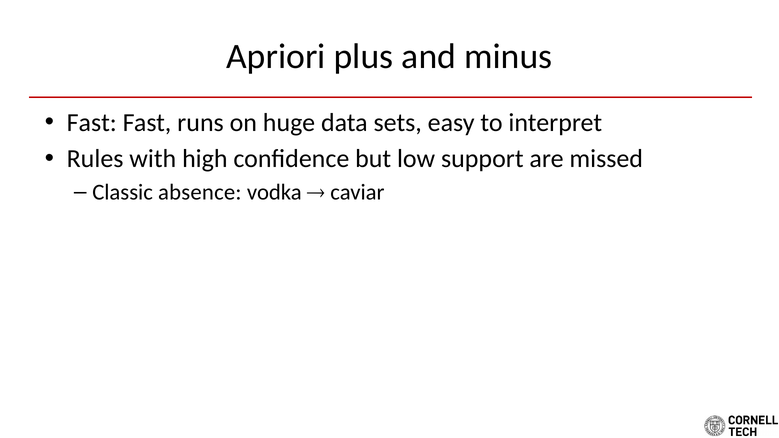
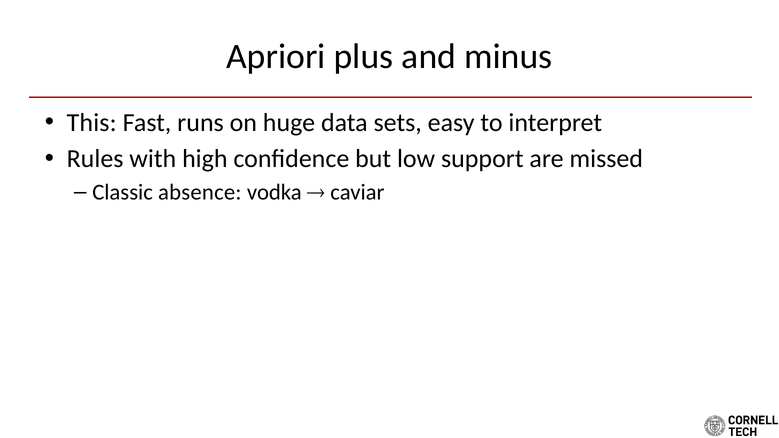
Fast at (92, 123): Fast -> This
